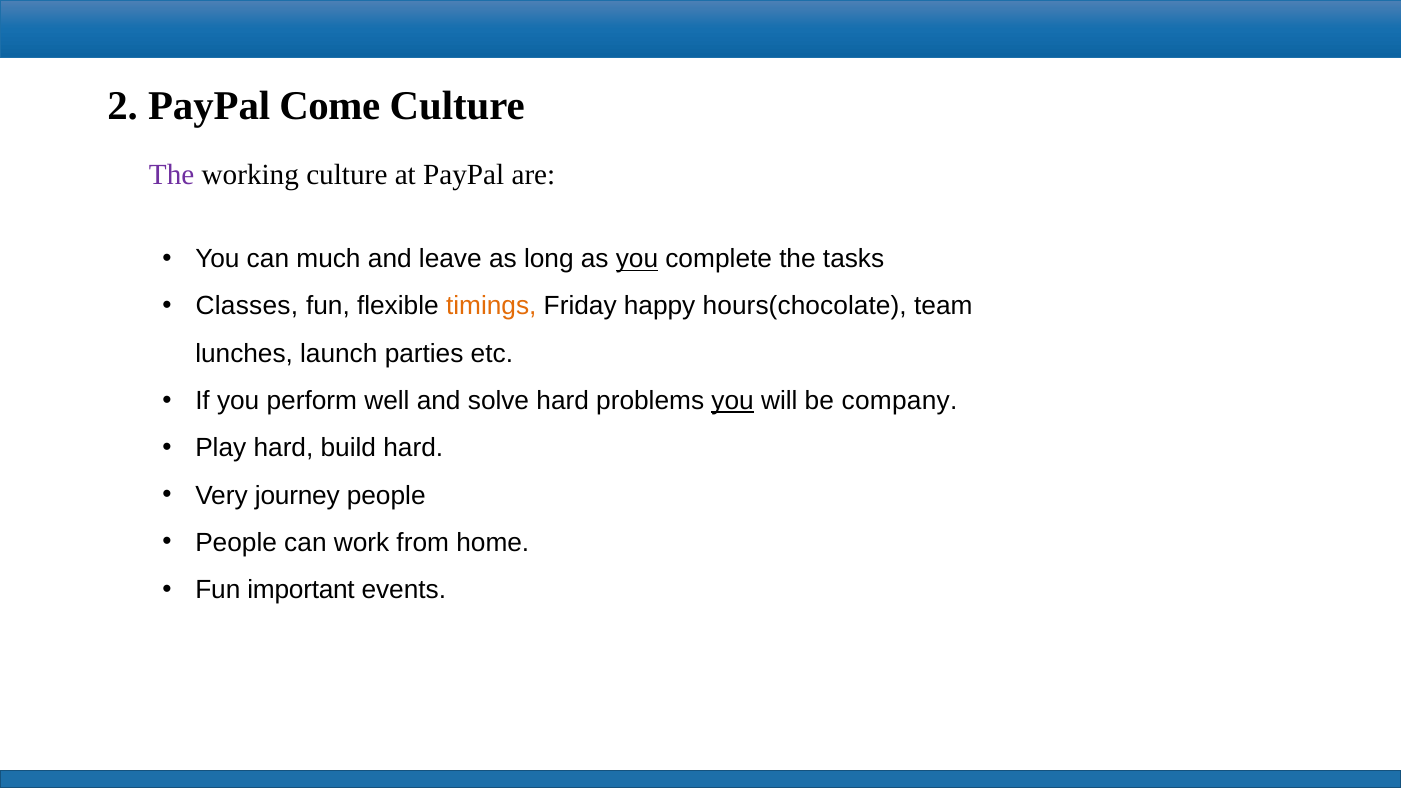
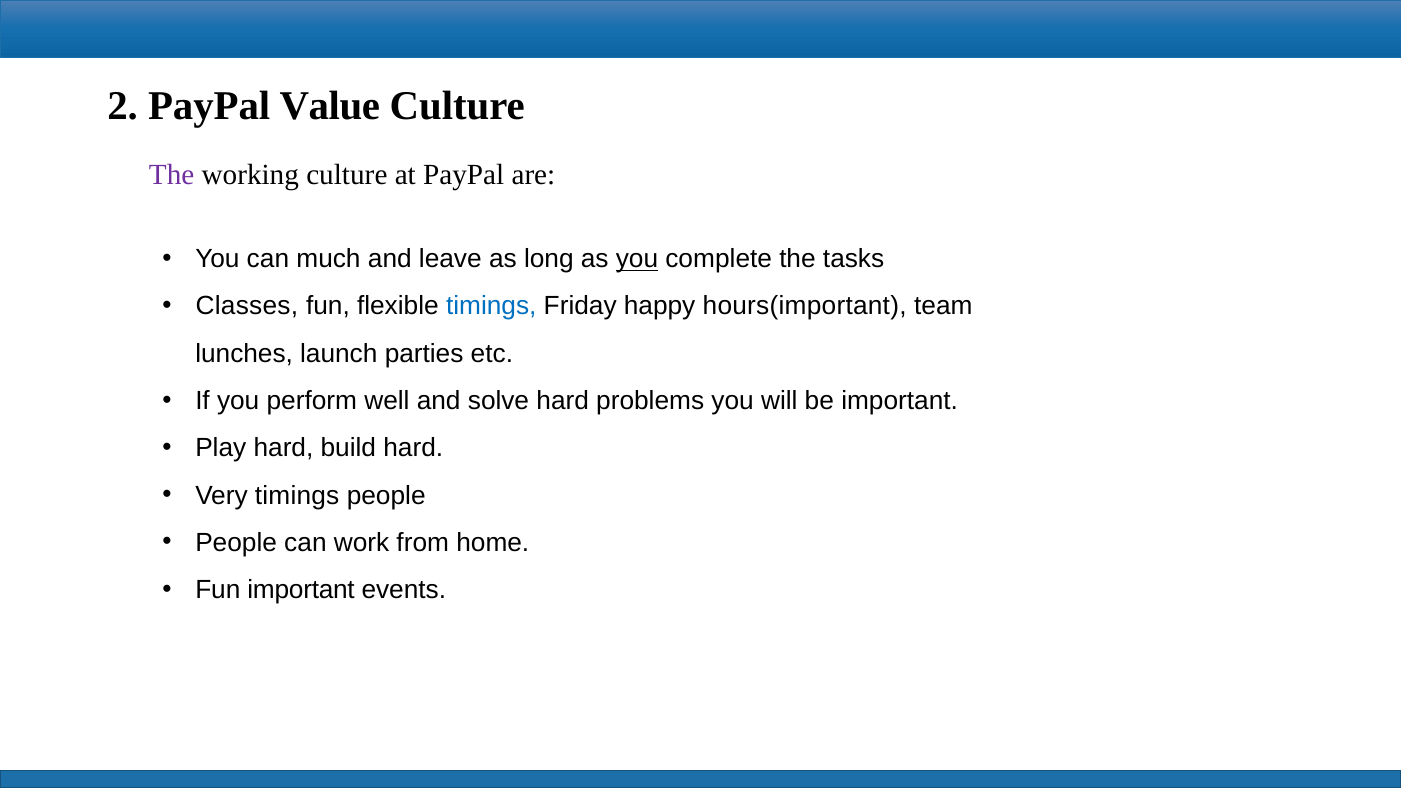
Come: Come -> Value
timings at (491, 306) colour: orange -> blue
hours(chocolate: hours(chocolate -> hours(important
you at (733, 401) underline: present -> none
be company: company -> important
Very journey: journey -> timings
